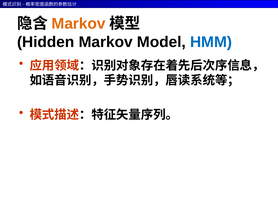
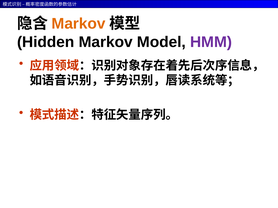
HMM colour: blue -> purple
